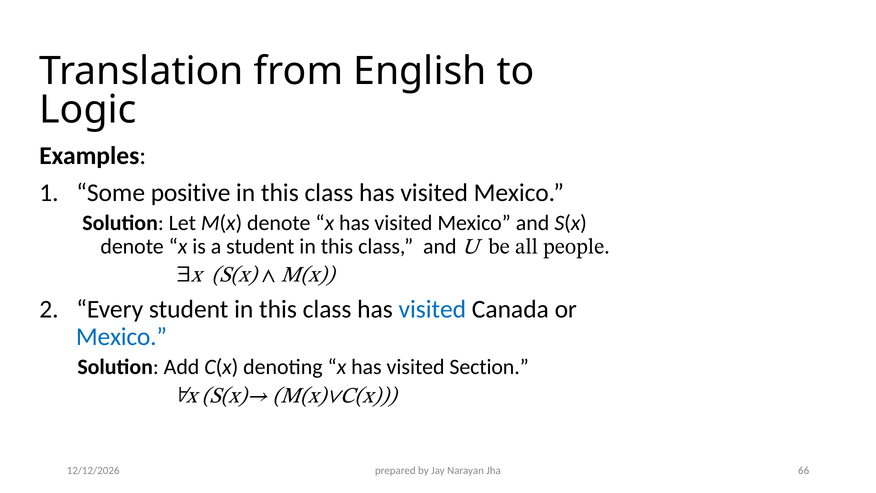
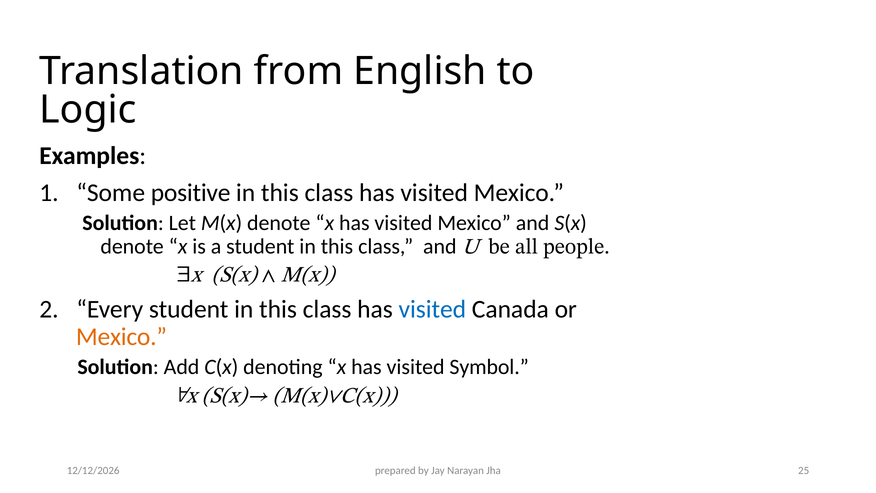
Mexico at (122, 337) colour: blue -> orange
Section: Section -> Symbol
66: 66 -> 25
